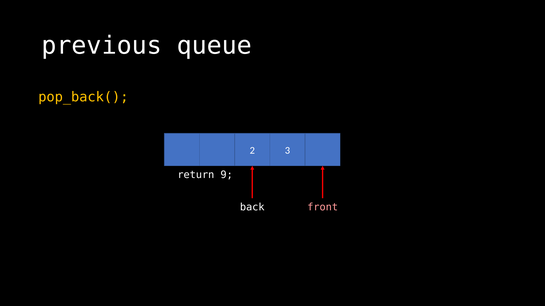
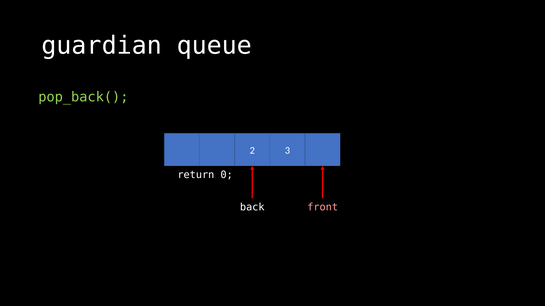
previous: previous -> guardian
pop_back( colour: yellow -> light green
9: 9 -> 0
